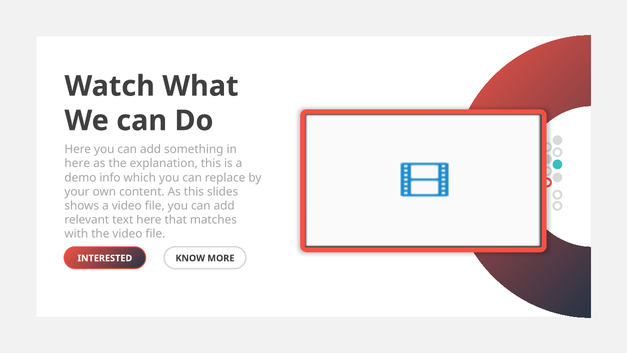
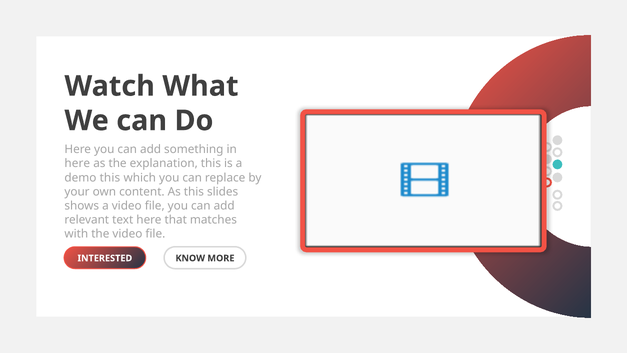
demo info: info -> this
